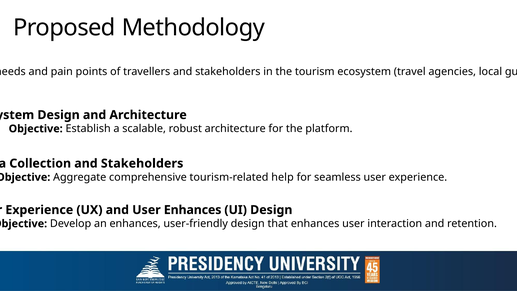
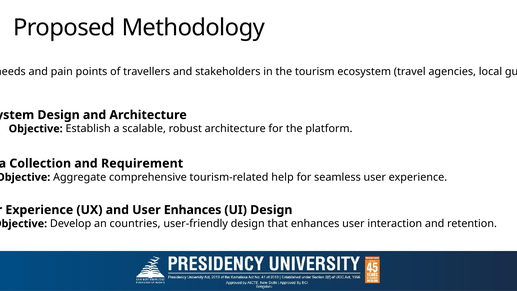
Collection and Stakeholders: Stakeholders -> Requirement
an enhances: enhances -> countries
